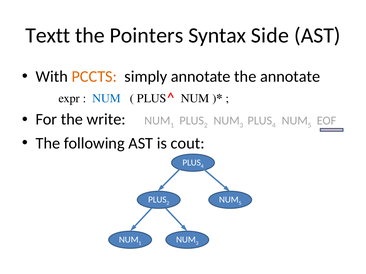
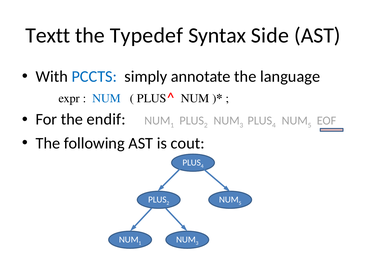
Pointers: Pointers -> Typedef
PCCTS colour: orange -> blue
the annotate: annotate -> language
write: write -> endif
